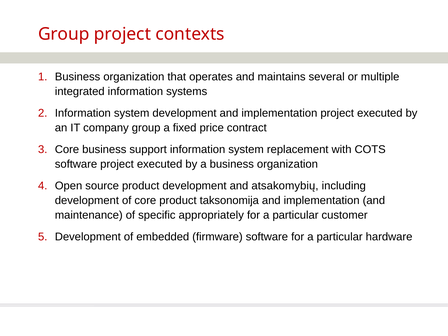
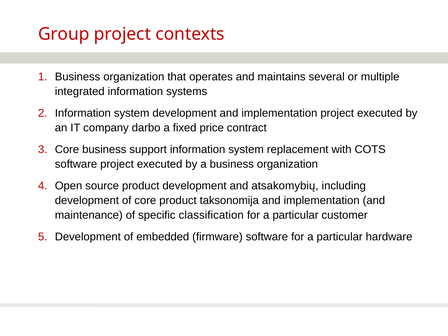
company group: group -> darbo
appropriately: appropriately -> classification
